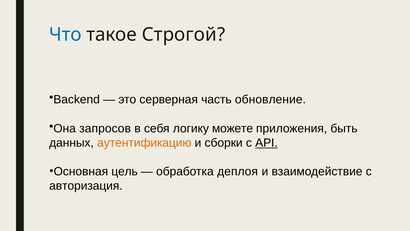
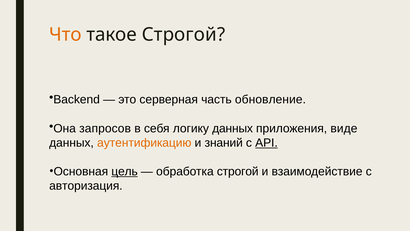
Что colour: blue -> orange
логику можете: можете -> данных
быть: быть -> виде
сборки: сборки -> знаний
цель underline: none -> present
обработка деплоя: деплоя -> строгой
